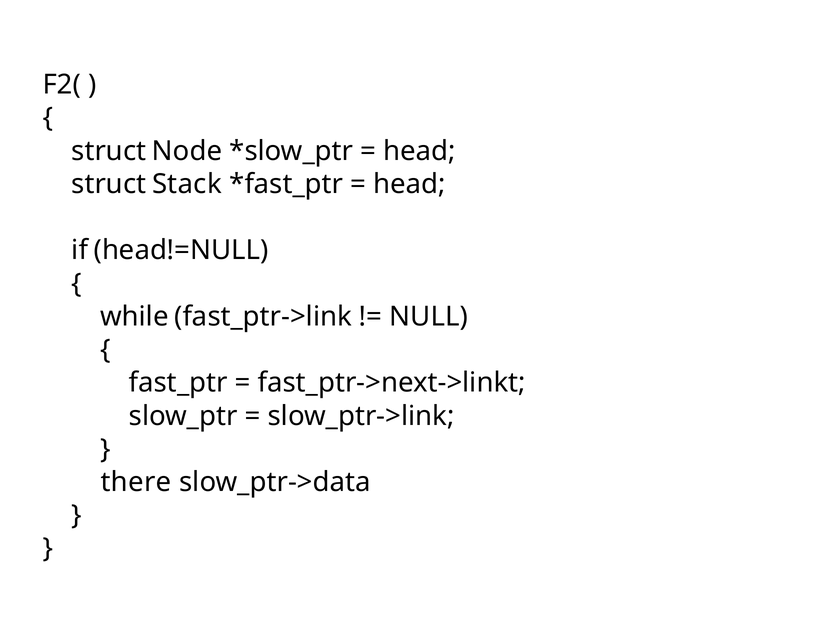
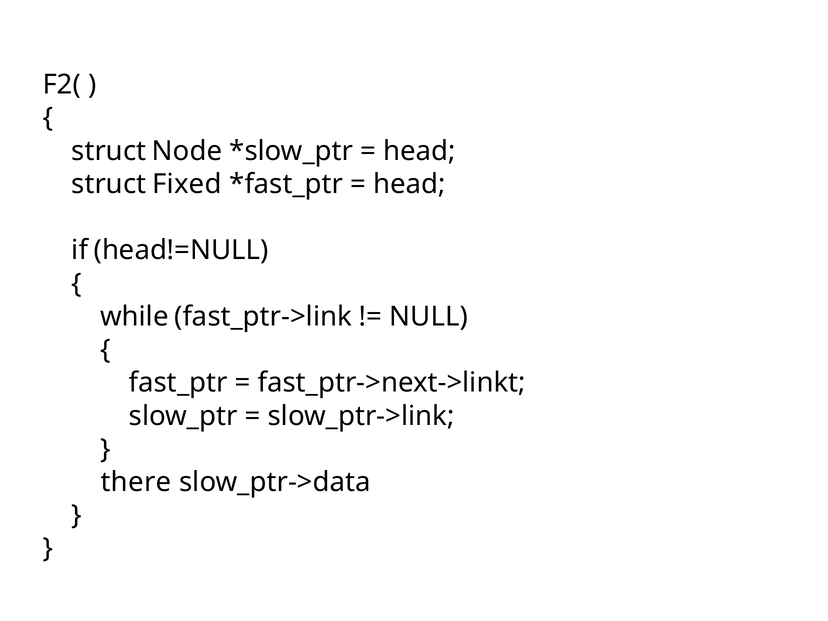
Stack: Stack -> Fixed
